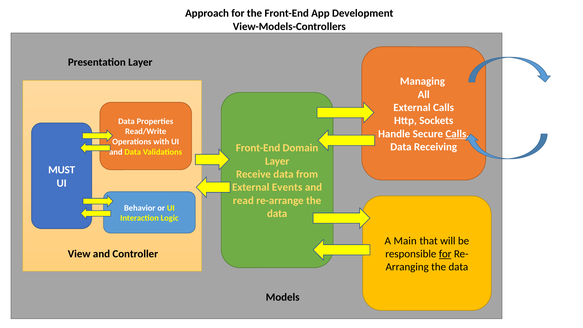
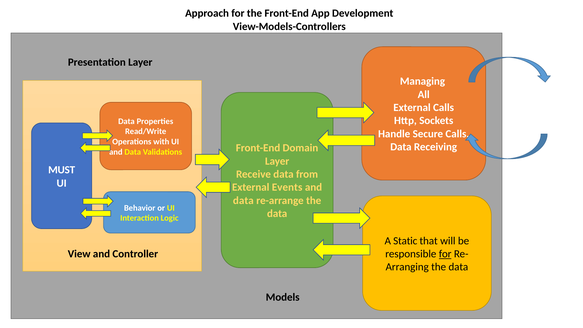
Calls at (457, 134) underline: present -> none
read at (243, 200): read -> data
Main: Main -> Static
